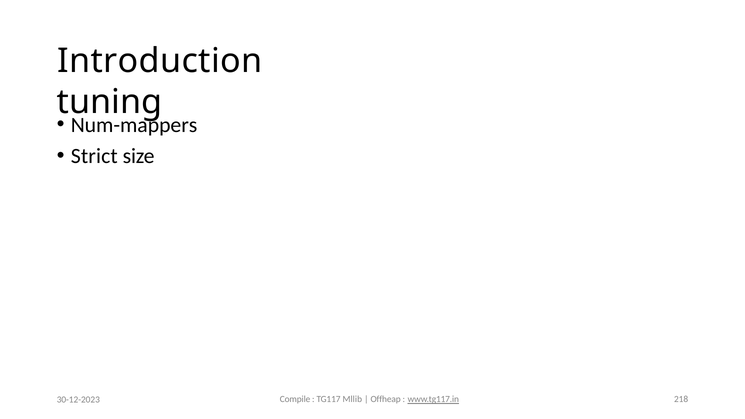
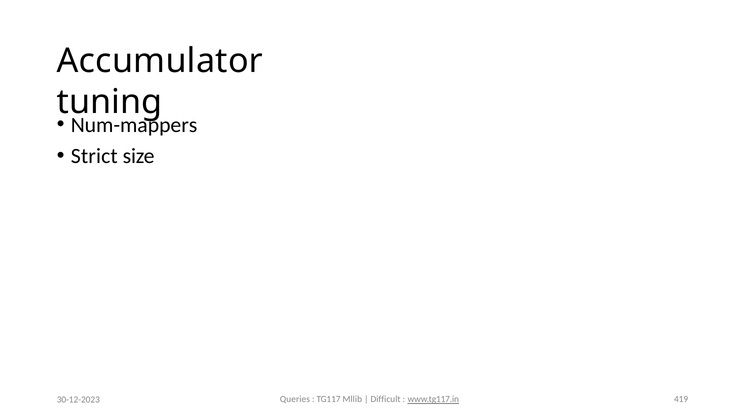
Introduction: Introduction -> Accumulator
Compile: Compile -> Queries
Offheap: Offheap -> Difficult
218: 218 -> 419
